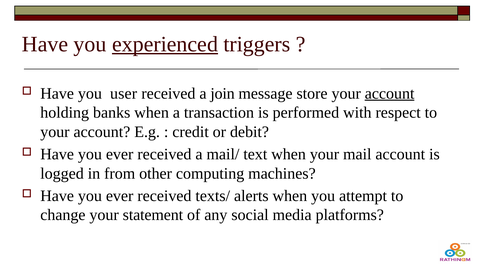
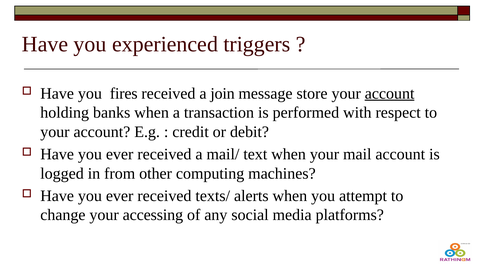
experienced underline: present -> none
user: user -> fires
statement: statement -> accessing
